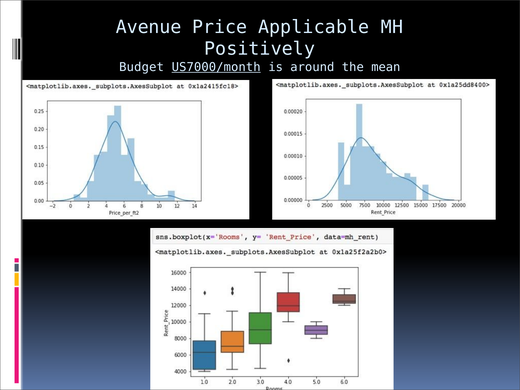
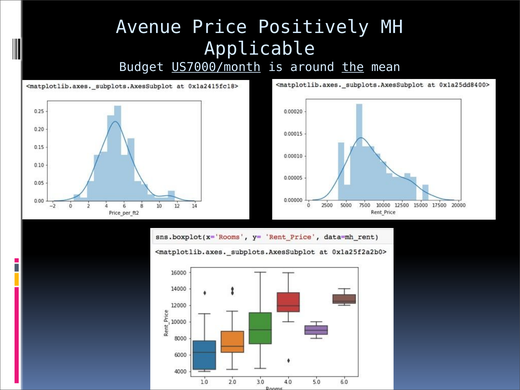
Applicable: Applicable -> Positively
Positively: Positively -> Applicable
the underline: none -> present
